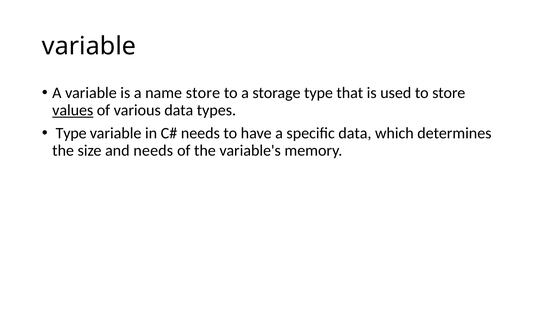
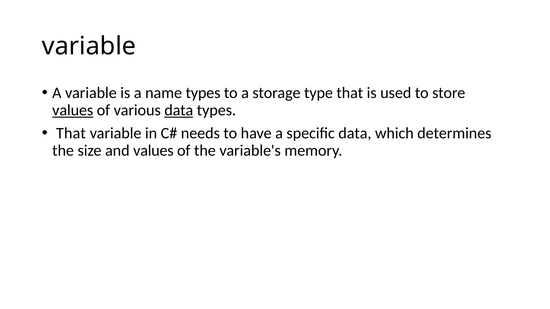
name store: store -> types
data at (179, 110) underline: none -> present
Type at (71, 133): Type -> That
and needs: needs -> values
